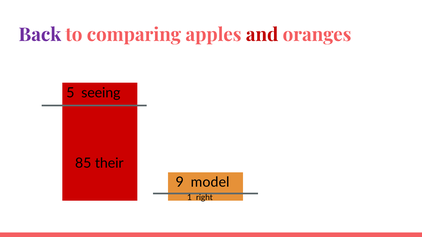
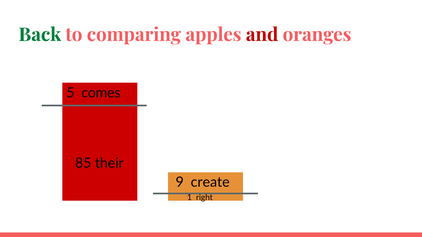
Back colour: purple -> green
seeing: seeing -> comes
model: model -> create
